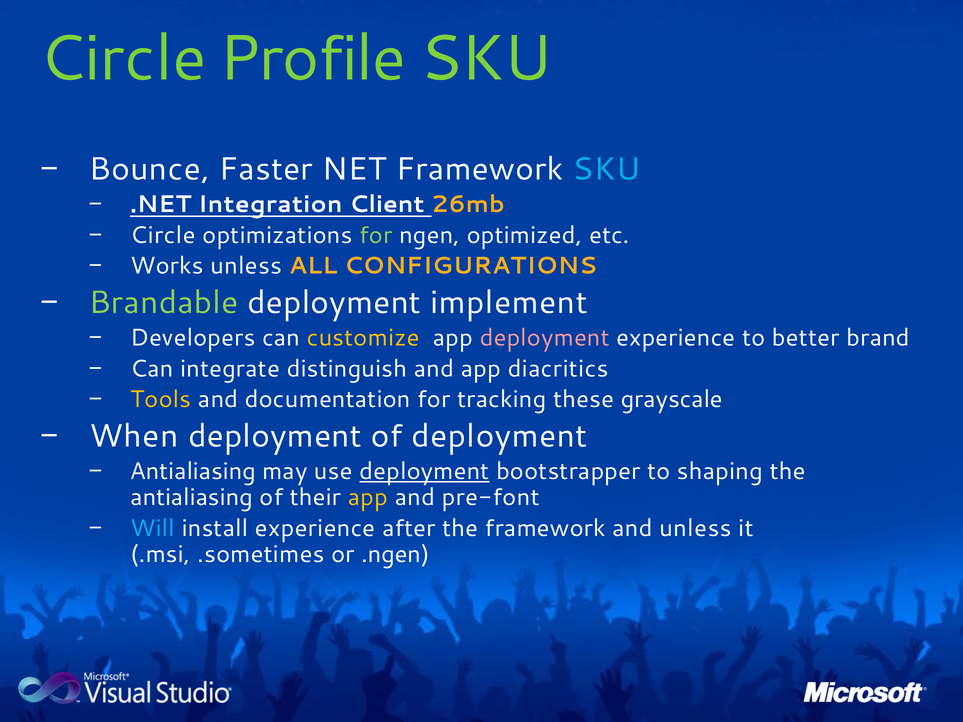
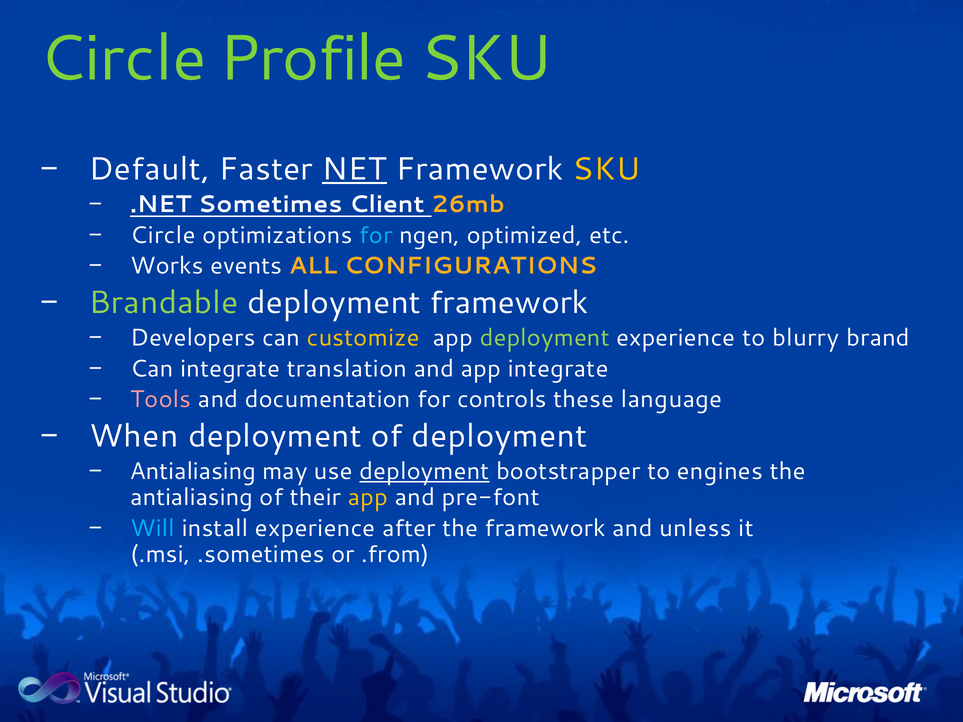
Bounce: Bounce -> Default
NET underline: none -> present
SKU at (607, 169) colour: light blue -> yellow
Integration: Integration -> Sometimes
for at (376, 235) colour: light green -> light blue
Works unless: unless -> events
deployment implement: implement -> framework
deployment at (545, 338) colour: pink -> light green
better: better -> blurry
distinguish: distinguish -> translation
app diacritics: diacritics -> integrate
Tools colour: yellow -> pink
tracking: tracking -> controls
grayscale: grayscale -> language
shaping: shaping -> engines
.ngen: .ngen -> .from
